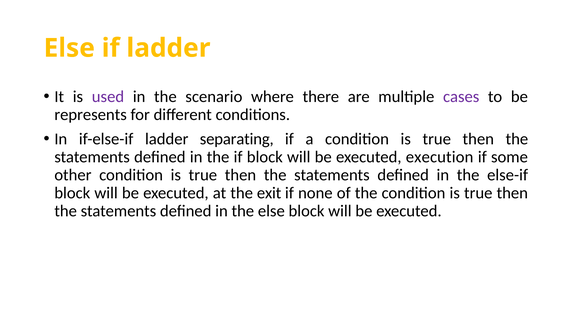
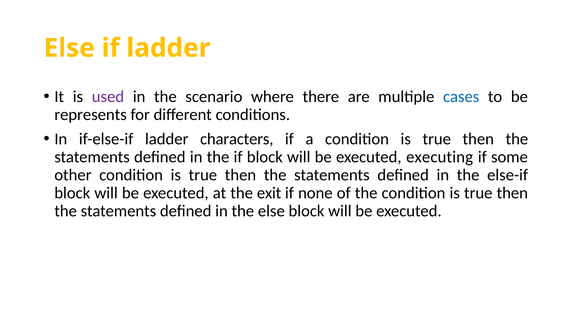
cases colour: purple -> blue
separating: separating -> characters
execution: execution -> executing
